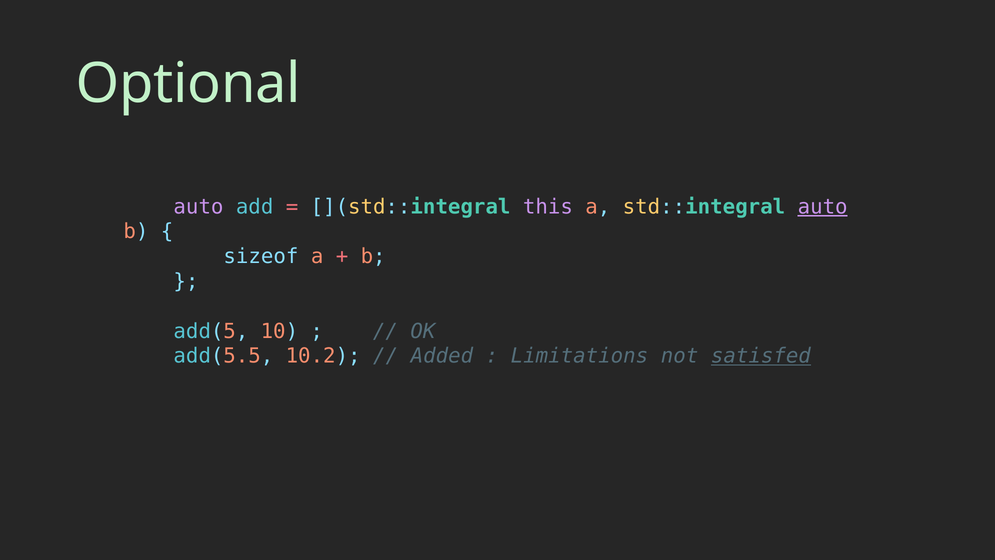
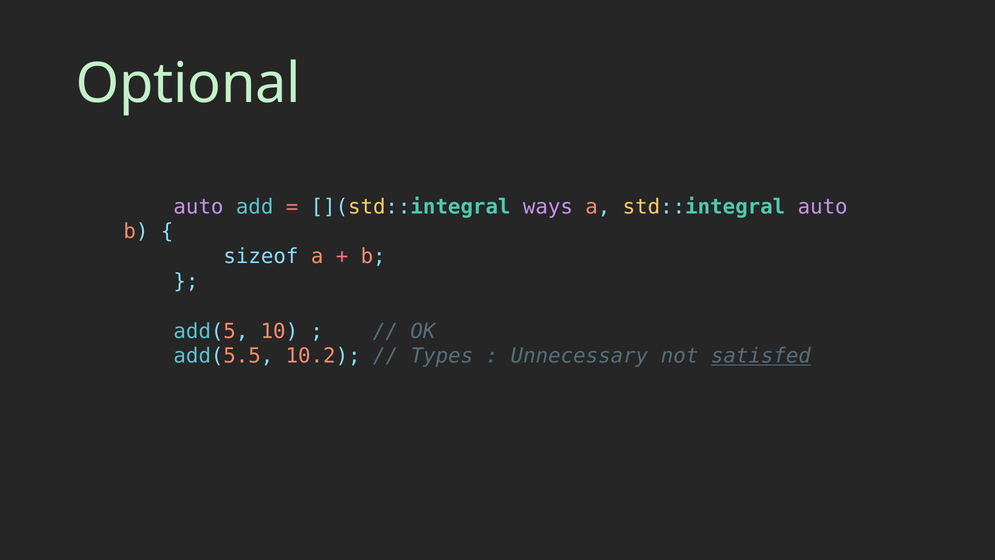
this: this -> ways
auto at (823, 207) underline: present -> none
Added: Added -> Types
Limitations: Limitations -> Unnecessary
